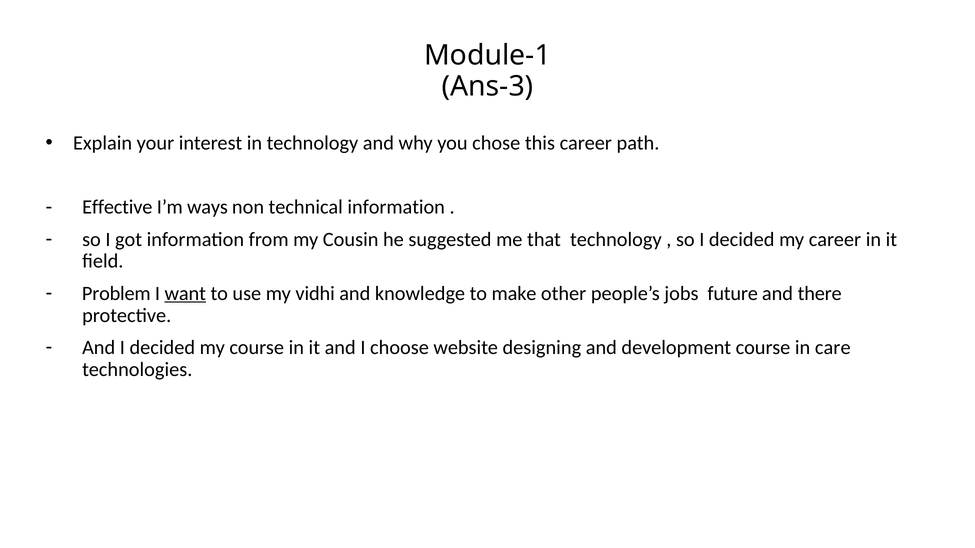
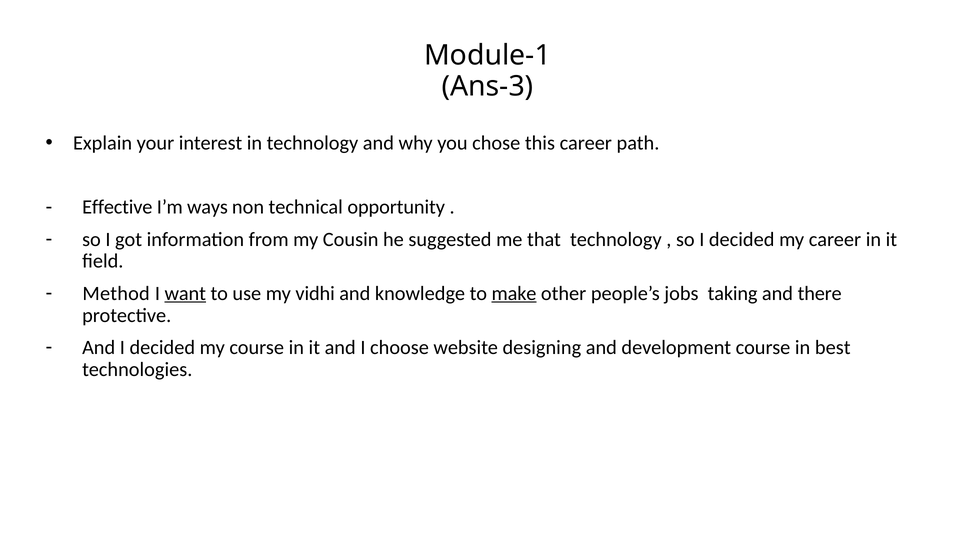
technical information: information -> opportunity
Problem: Problem -> Method
make underline: none -> present
future: future -> taking
care: care -> best
